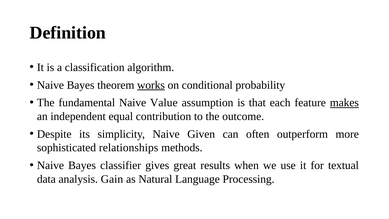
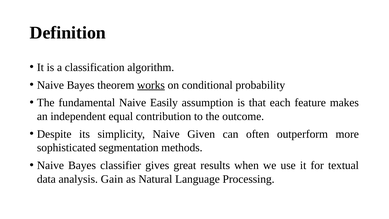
Value: Value -> Easily
makes underline: present -> none
relationships: relationships -> segmentation
